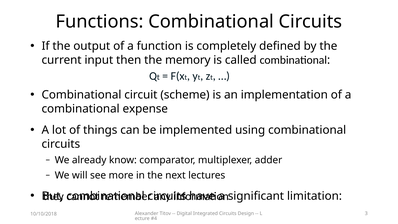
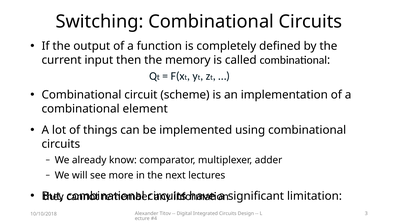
Functions: Functions -> Switching
expense: expense -> element
